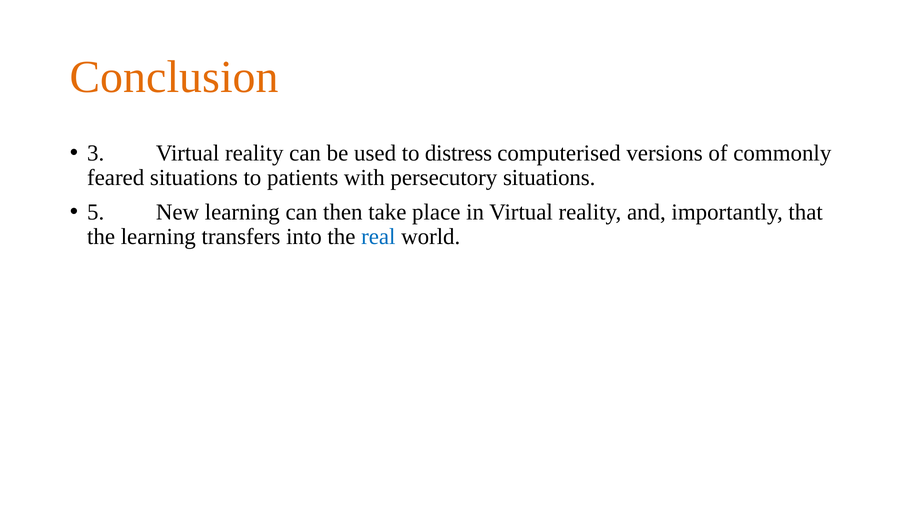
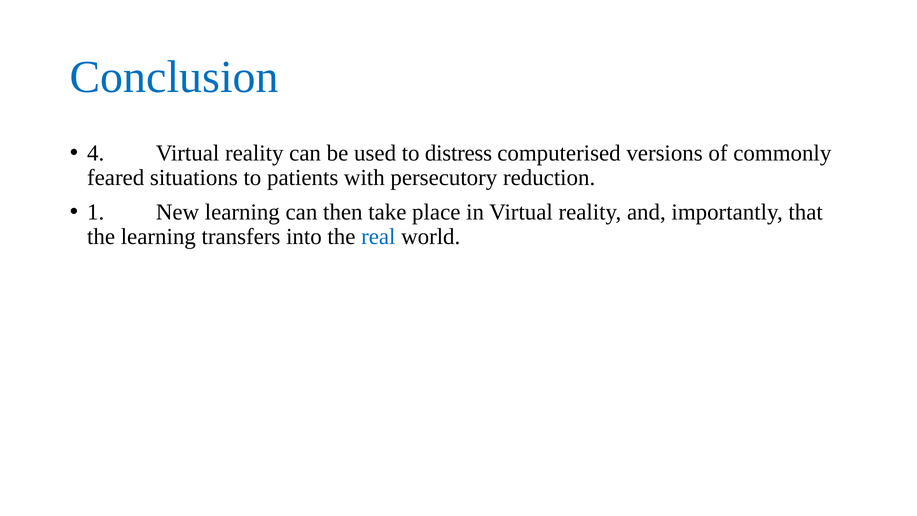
Conclusion colour: orange -> blue
3: 3 -> 4
persecutory situations: situations -> reduction
5: 5 -> 1
